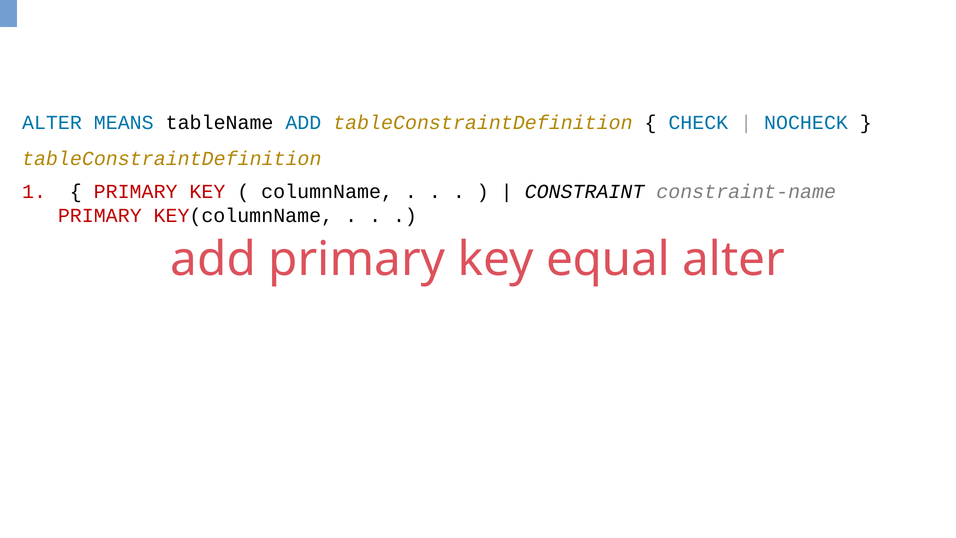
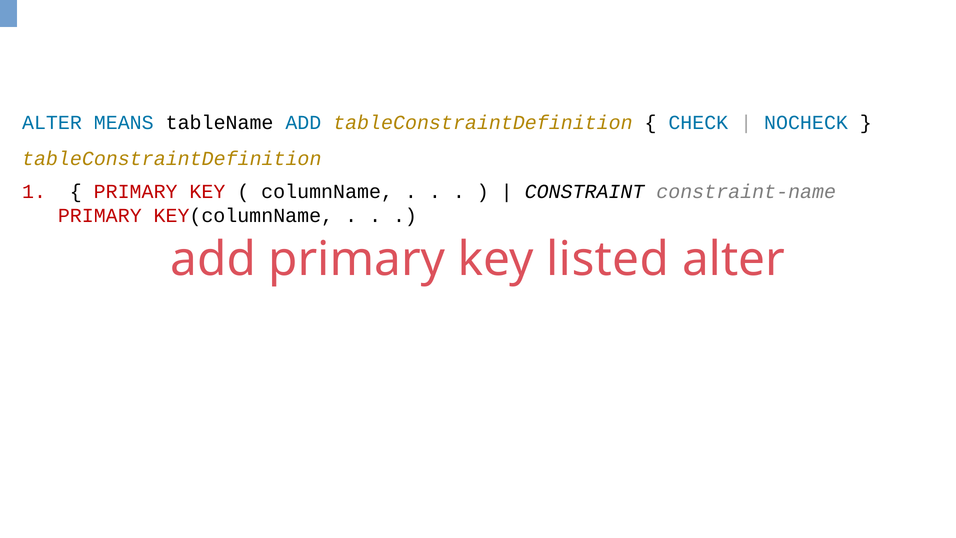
equal: equal -> listed
